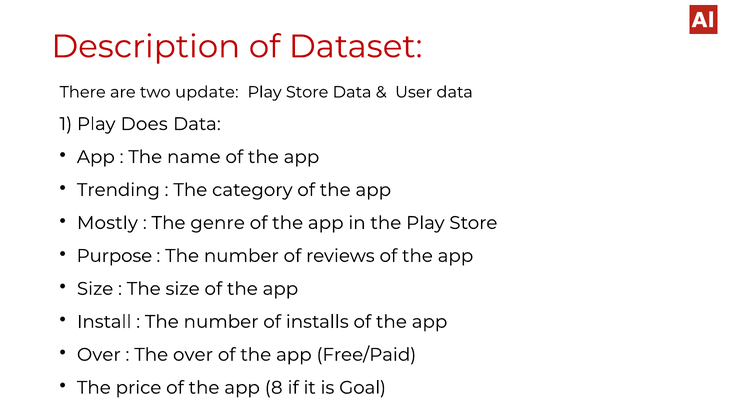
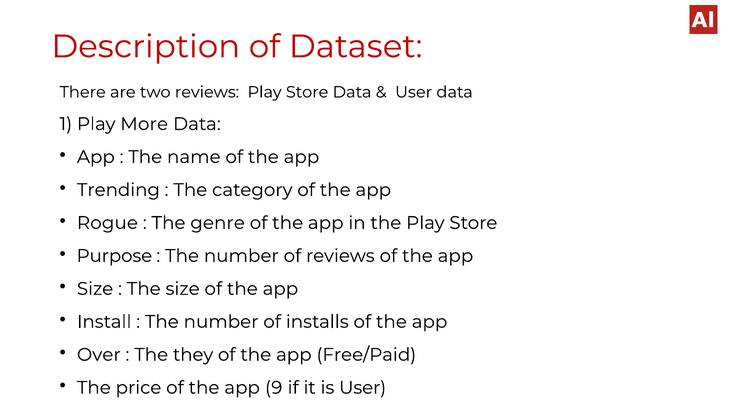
two update: update -> reviews
Does: Does -> More
Mostly: Mostly -> Rogue
The over: over -> they
8: 8 -> 9
is Goal: Goal -> User
